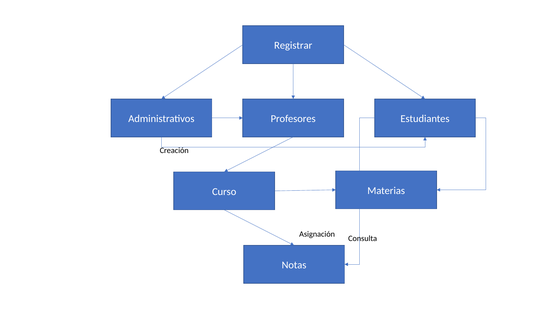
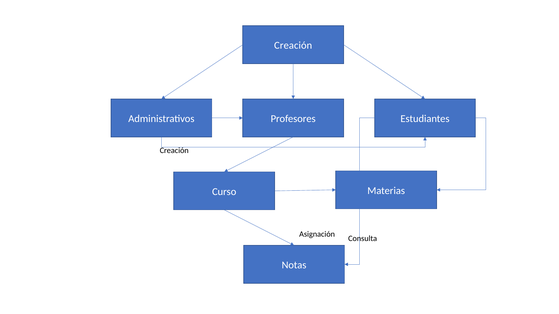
Registrar at (293, 46): Registrar -> Creación
